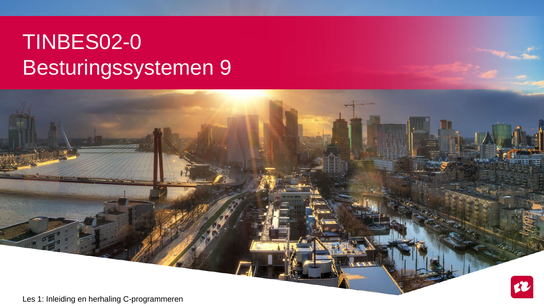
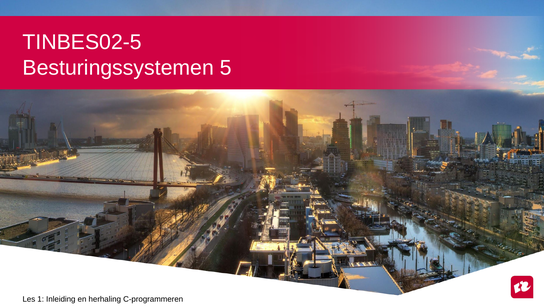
TINBES02-0: TINBES02-0 -> TINBES02-5
9: 9 -> 5
